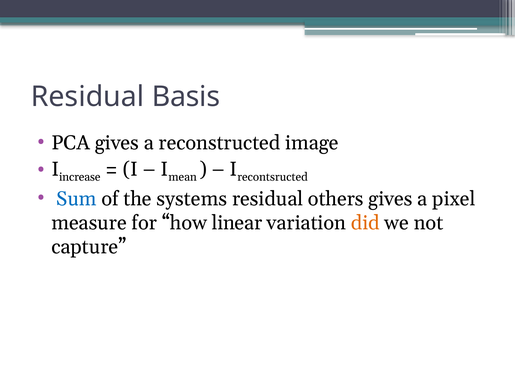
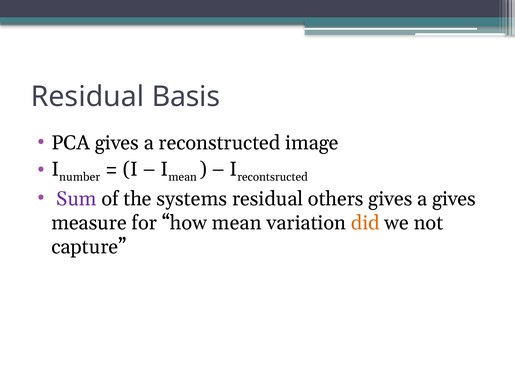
increase: increase -> number
Sum colour: blue -> purple
a pixel: pixel -> gives
how linear: linear -> mean
